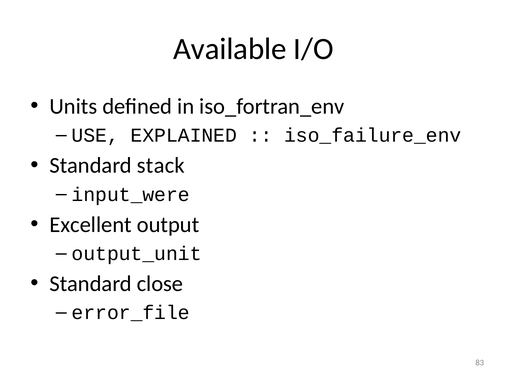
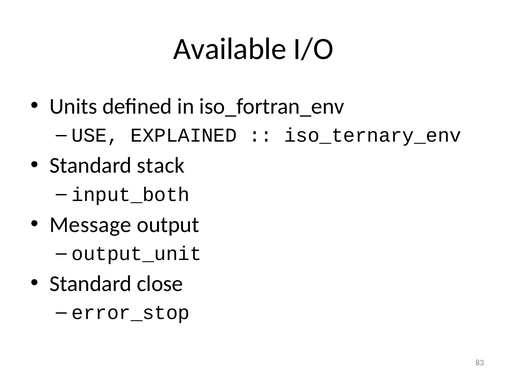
iso_failure_env: iso_failure_env -> iso_ternary_env
input_were: input_were -> input_both
Excellent: Excellent -> Message
error_file: error_file -> error_stop
